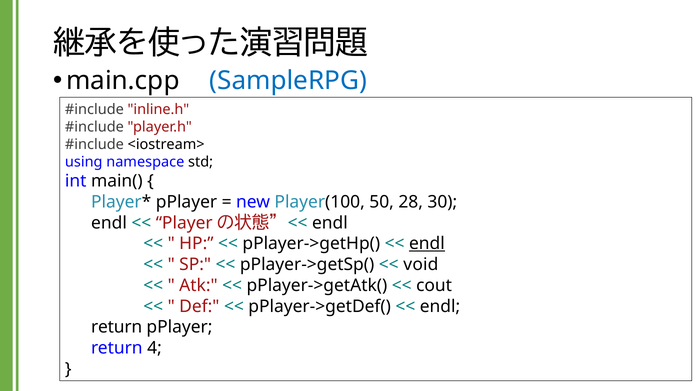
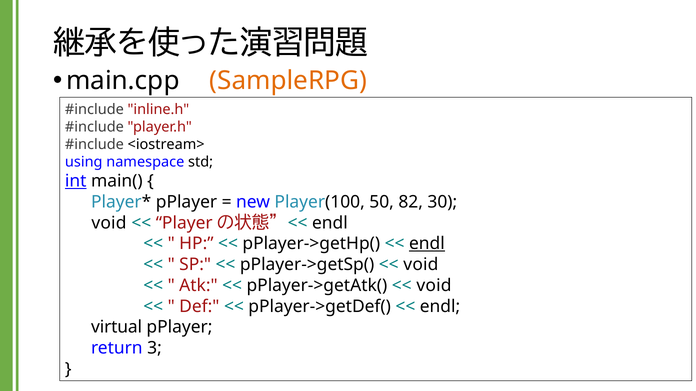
SampleRPG colour: blue -> orange
int underline: none -> present
28: 28 -> 82
endl at (109, 223): endl -> void
cout at (434, 286): cout -> void
return at (117, 328): return -> virtual
4: 4 -> 3
